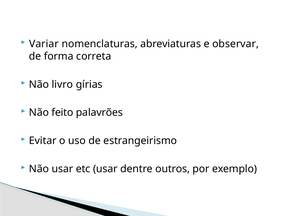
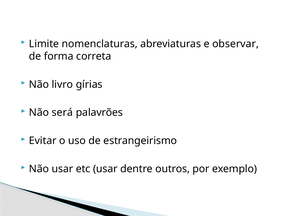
Variar: Variar -> Limite
feito: feito -> será
